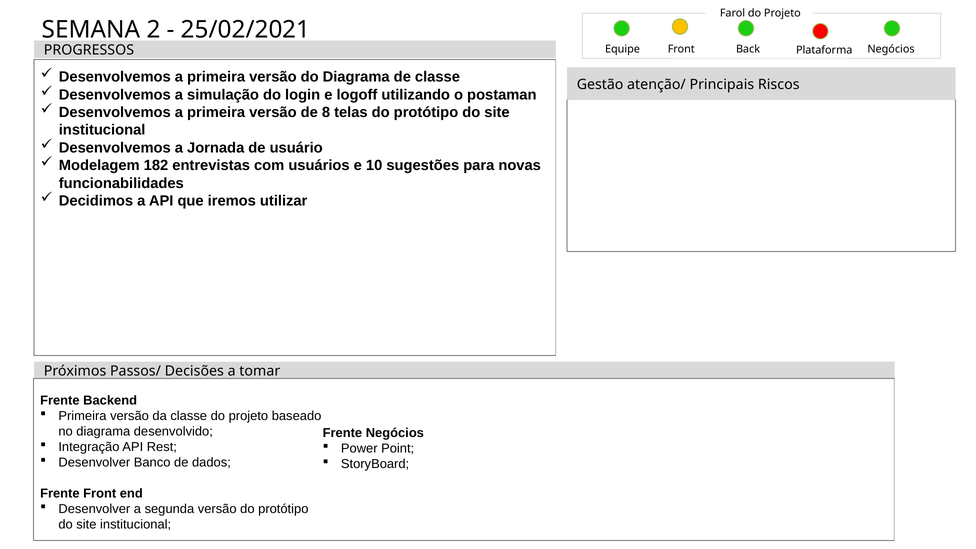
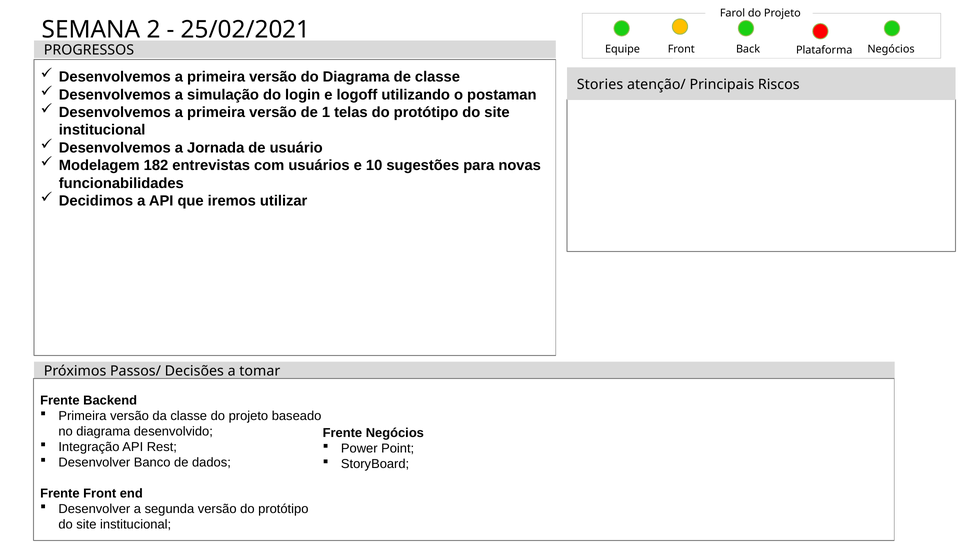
Gestão: Gestão -> Stories
8: 8 -> 1
